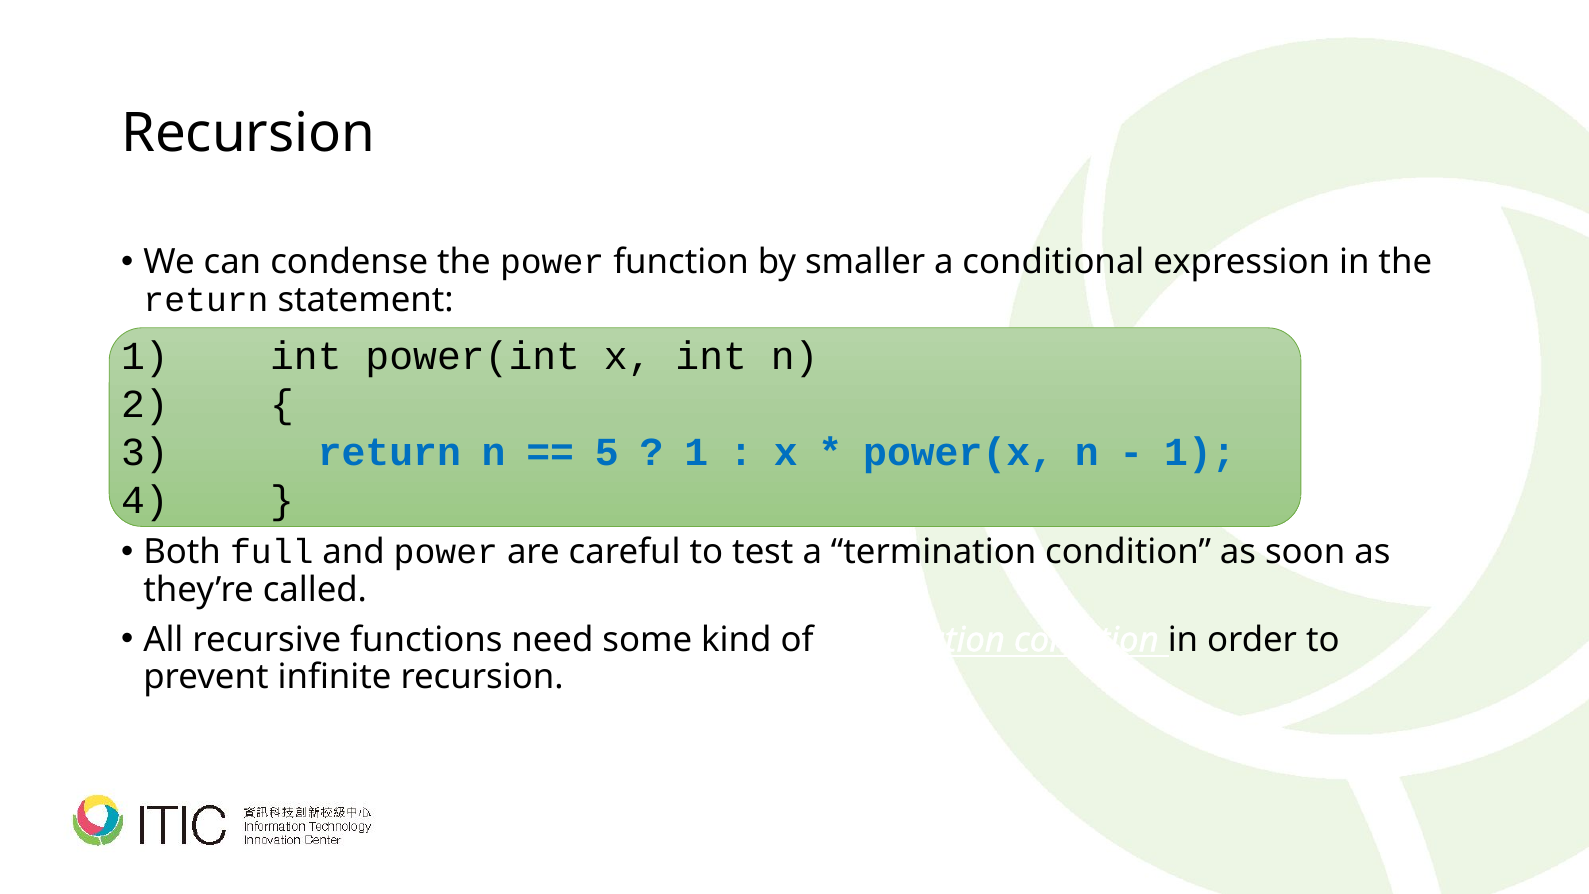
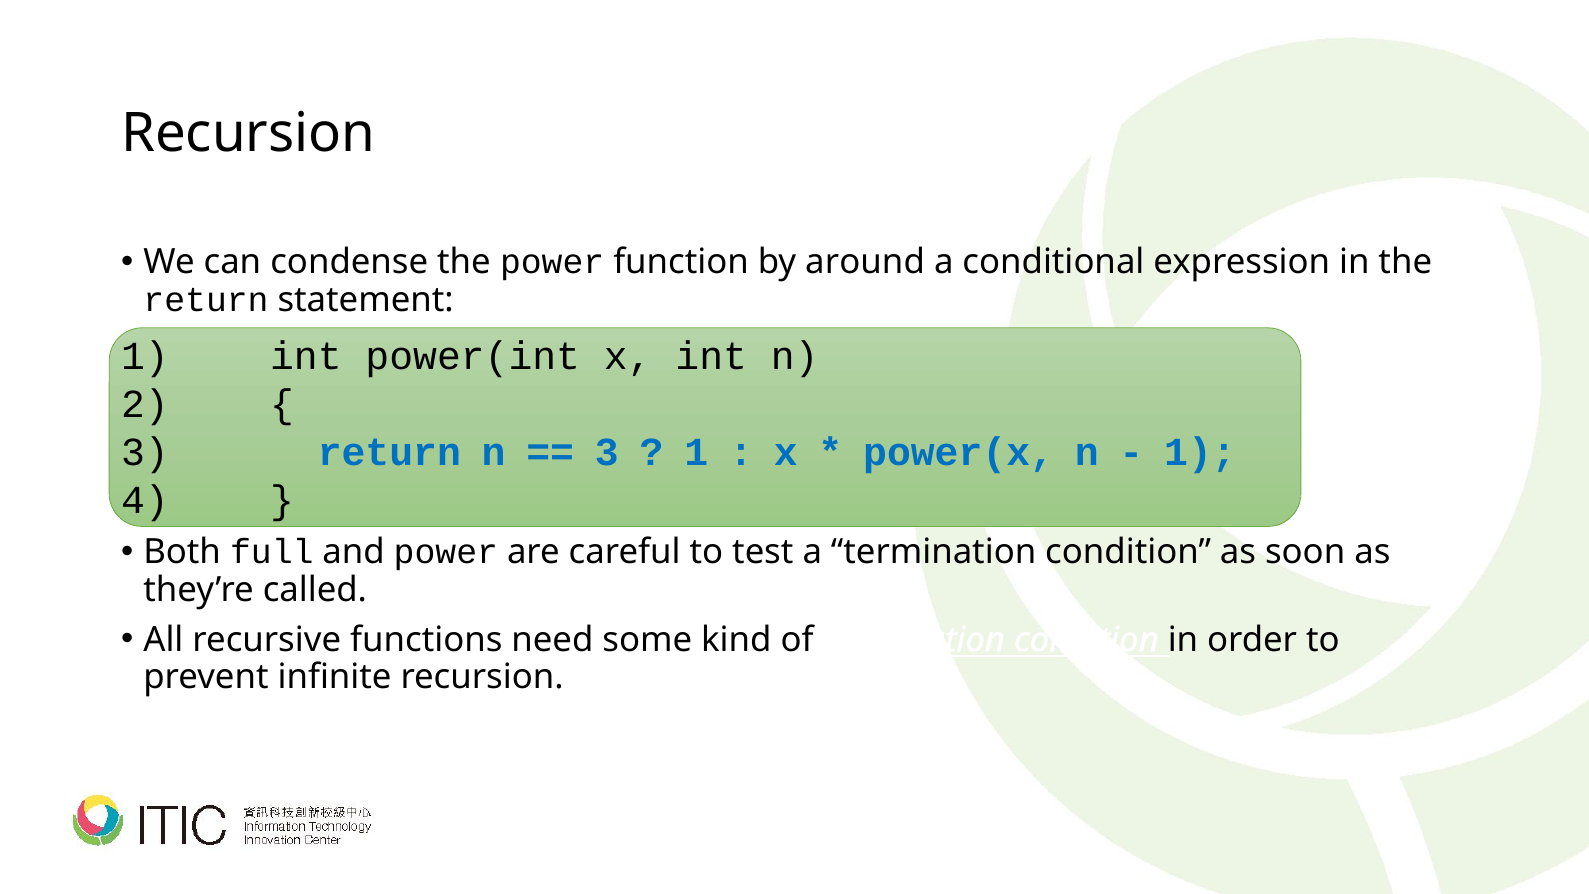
smaller: smaller -> around
5 at (607, 452): 5 -> 3
